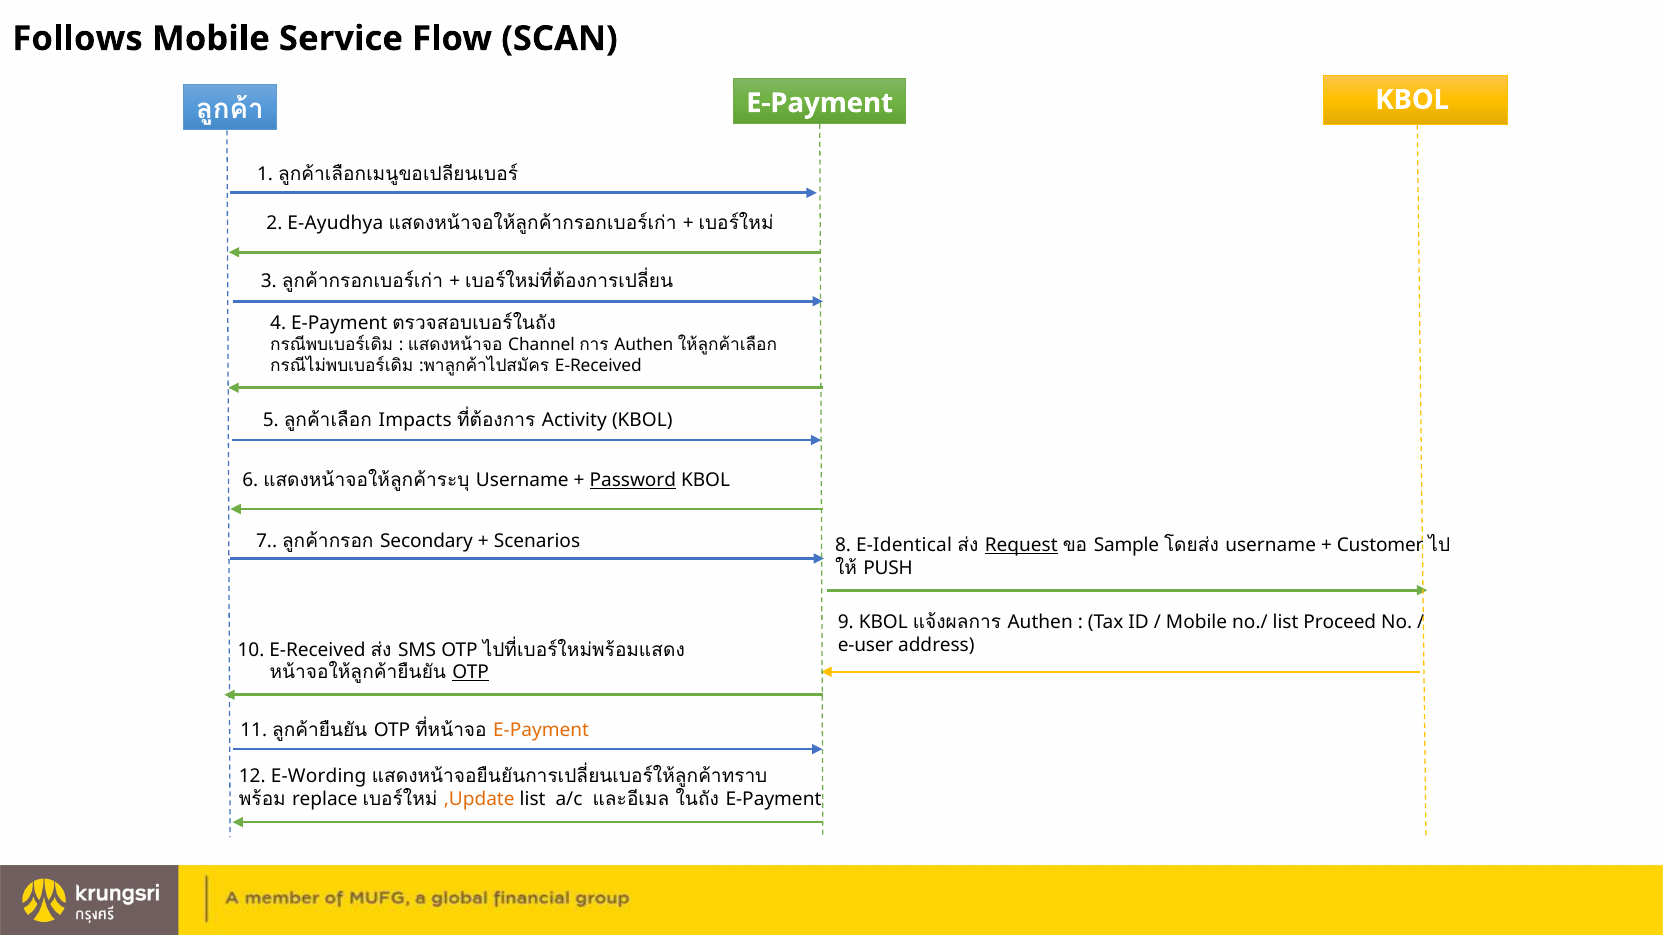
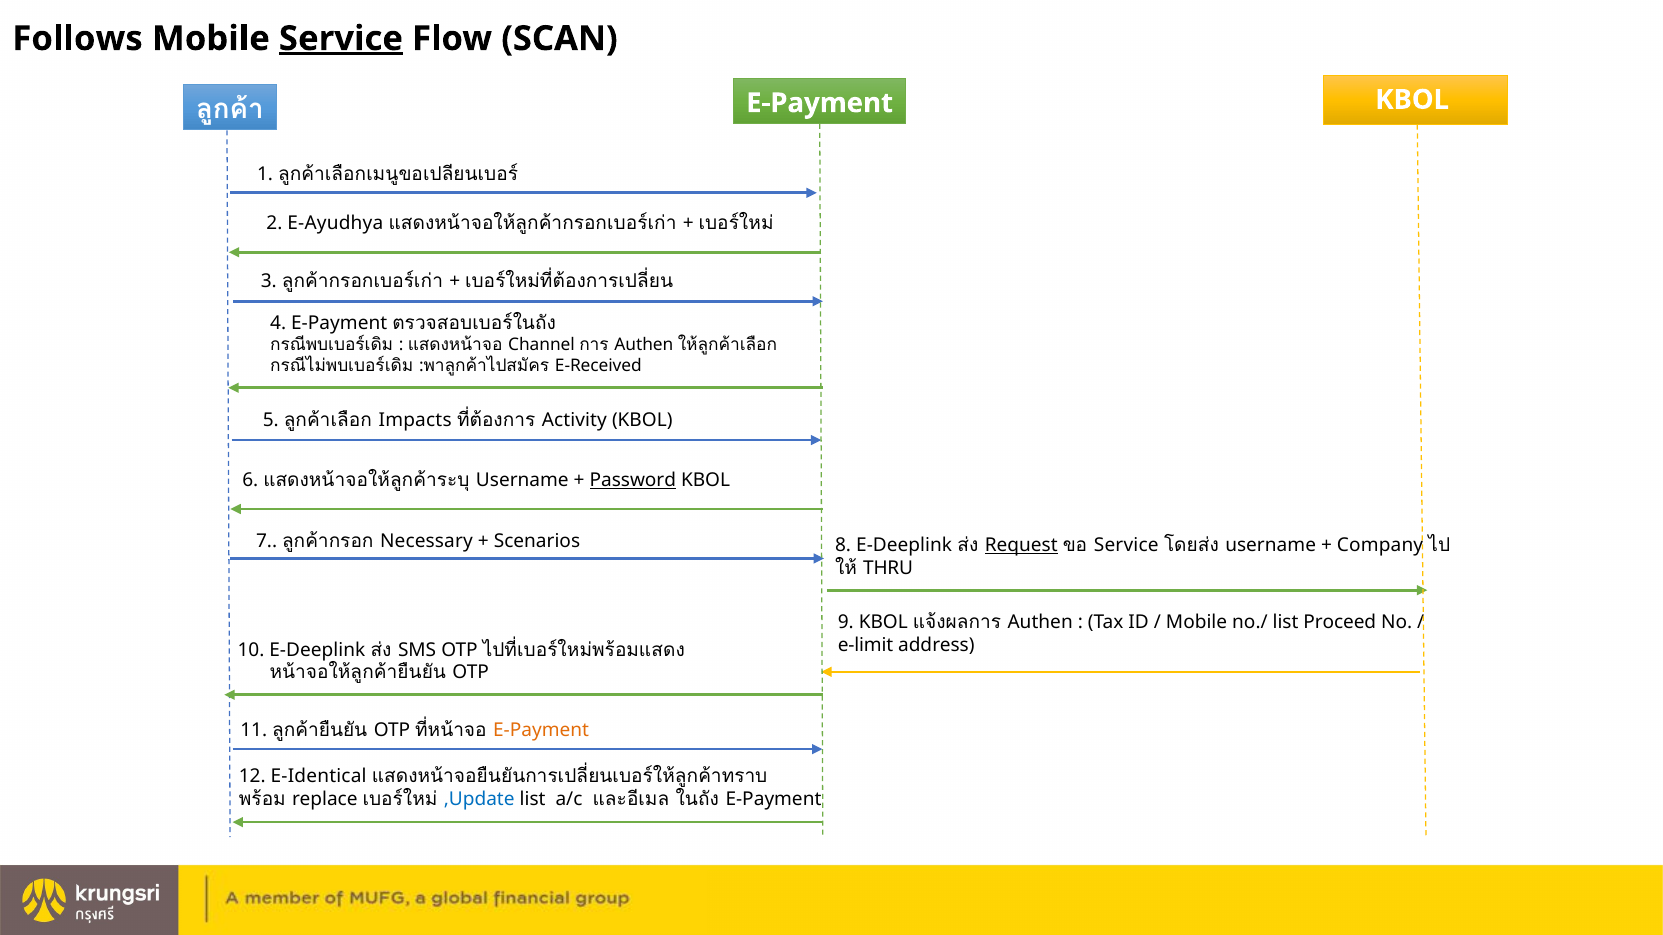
Service at (341, 39) underline: none -> present
Secondary: Secondary -> Necessary
8 E-Identical: E-Identical -> E-Deeplink
Sample at (1126, 546): Sample -> Service
Customer: Customer -> Company
PUSH: PUSH -> THRU
e-user: e-user -> e-limit
10 E-Received: E-Received -> E-Deeplink
OTP at (471, 673) underline: present -> none
E-Wording: E-Wording -> E-Identical
,Update colour: orange -> blue
